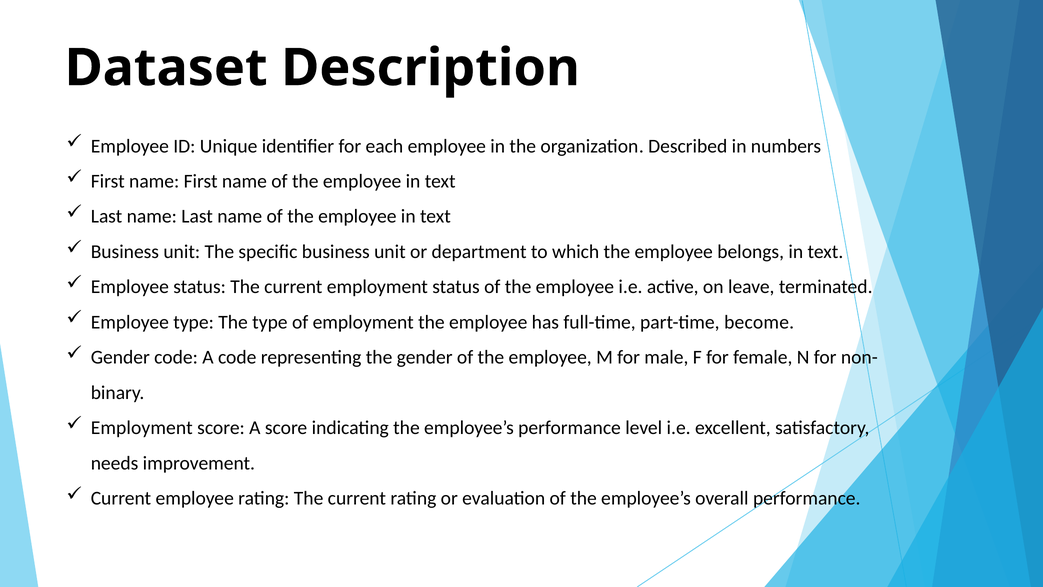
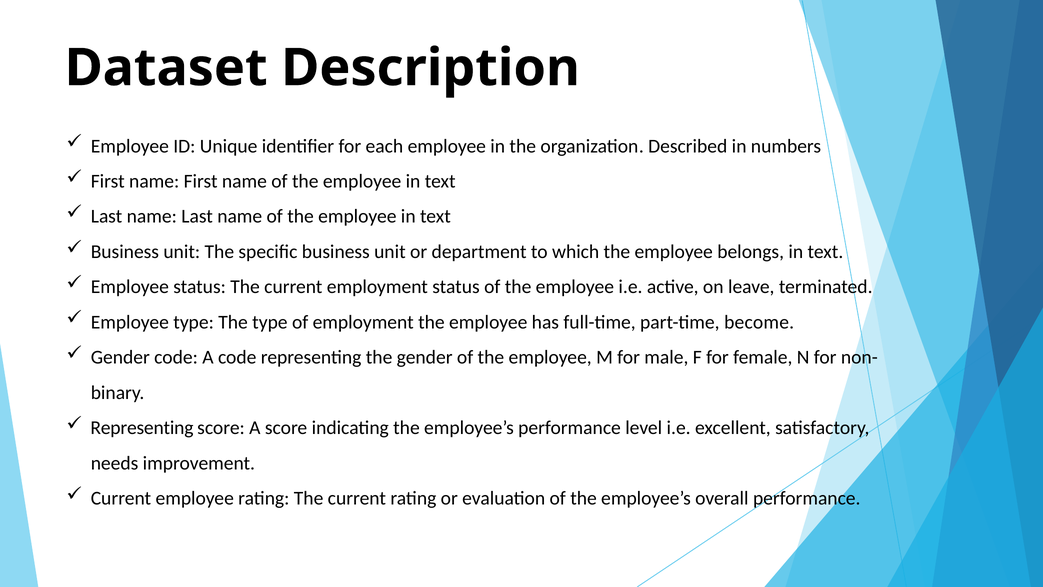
Employment at (142, 428): Employment -> Representing
